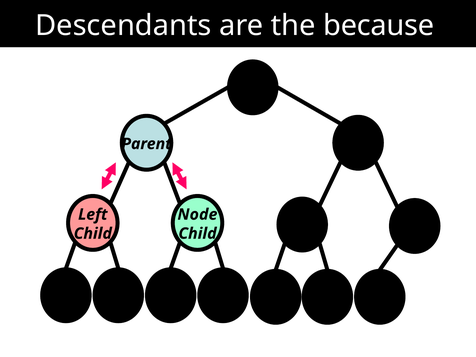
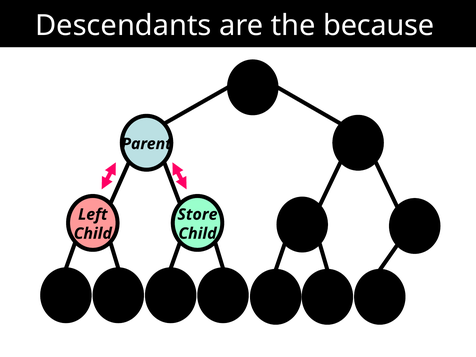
Node: Node -> Store
